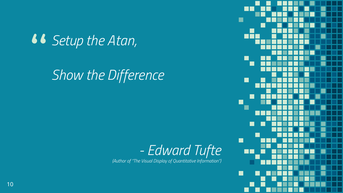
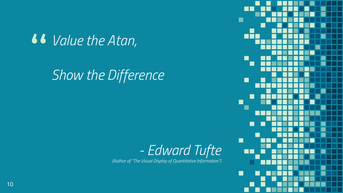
Setup: Setup -> Value
